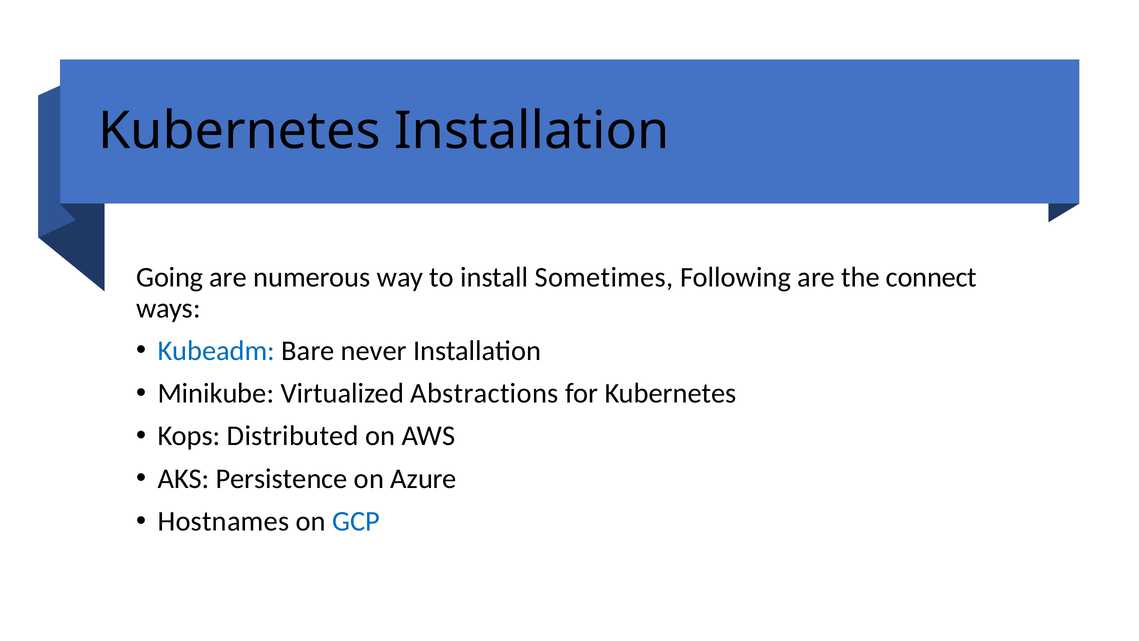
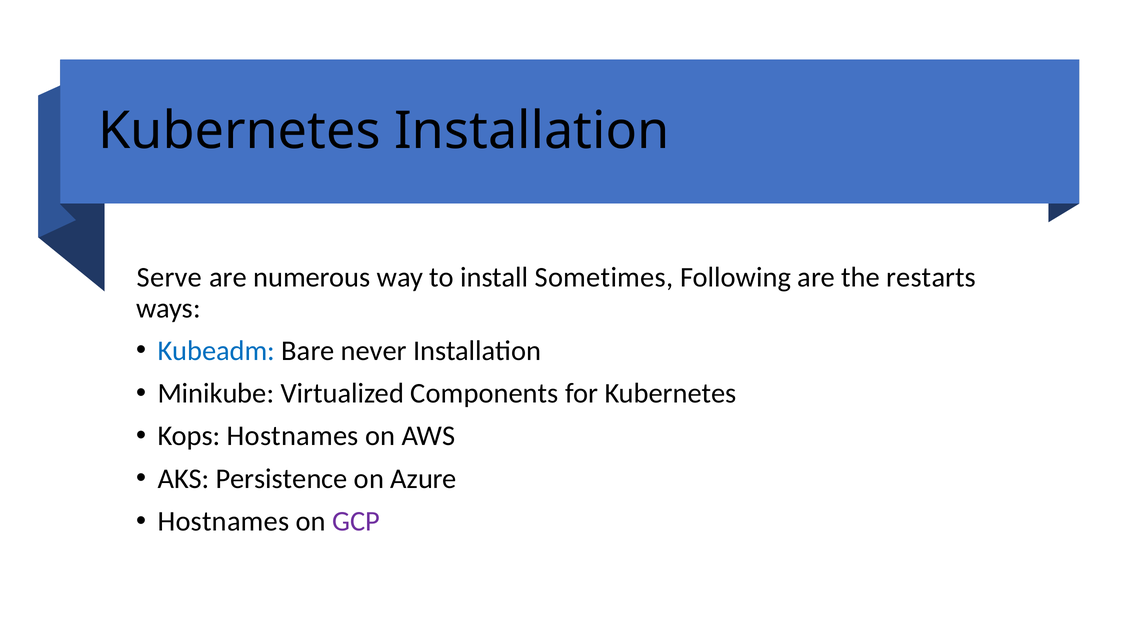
Going: Going -> Serve
connect: connect -> restarts
Abstractions: Abstractions -> Components
Kops Distributed: Distributed -> Hostnames
GCP colour: blue -> purple
